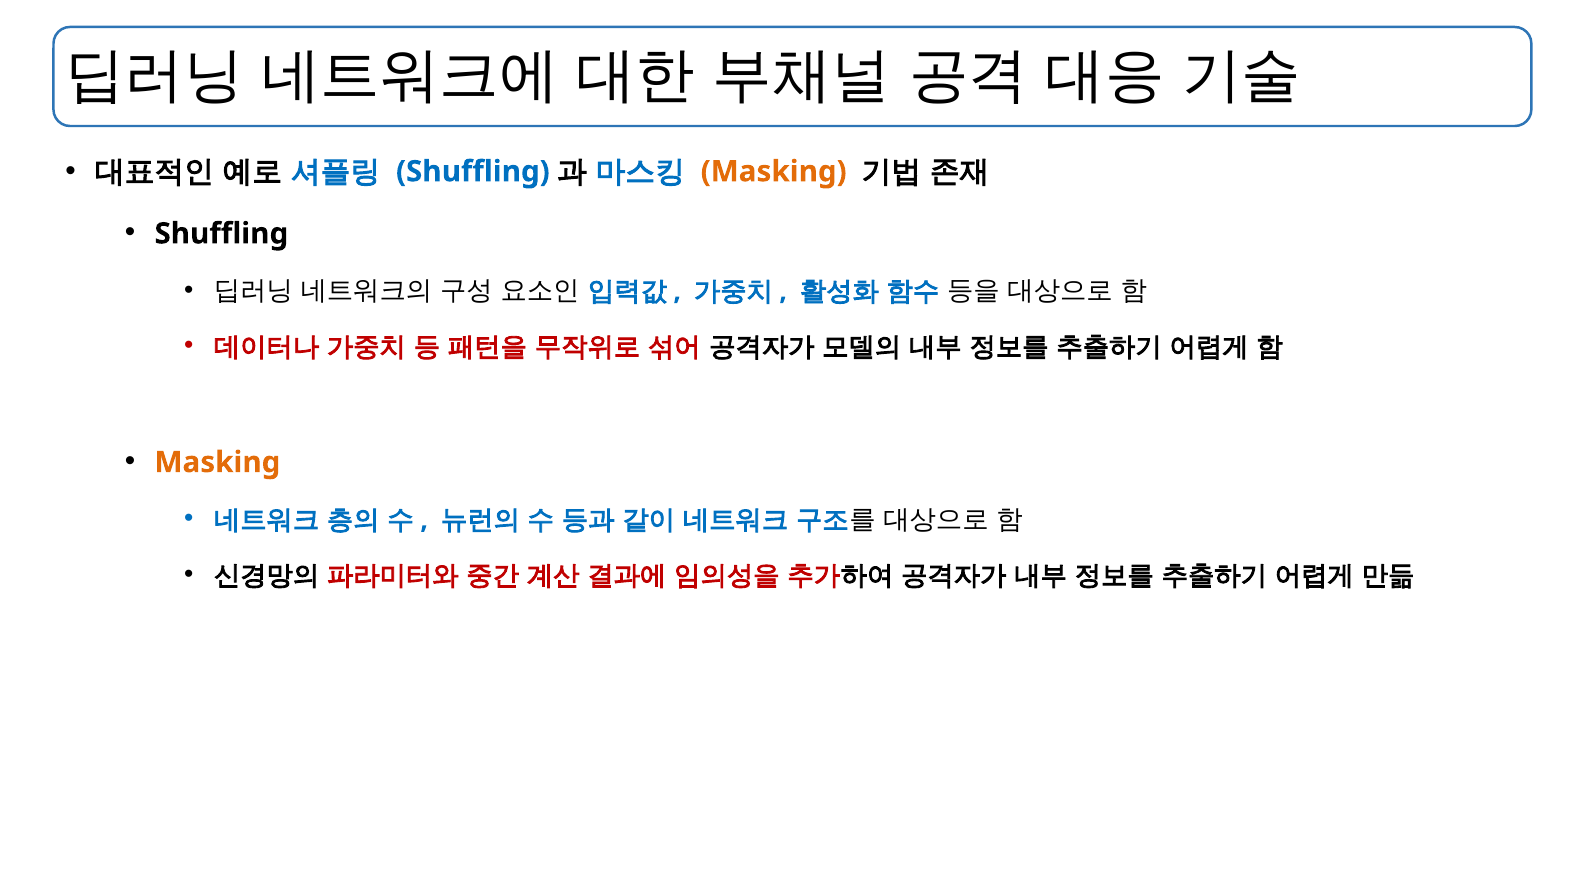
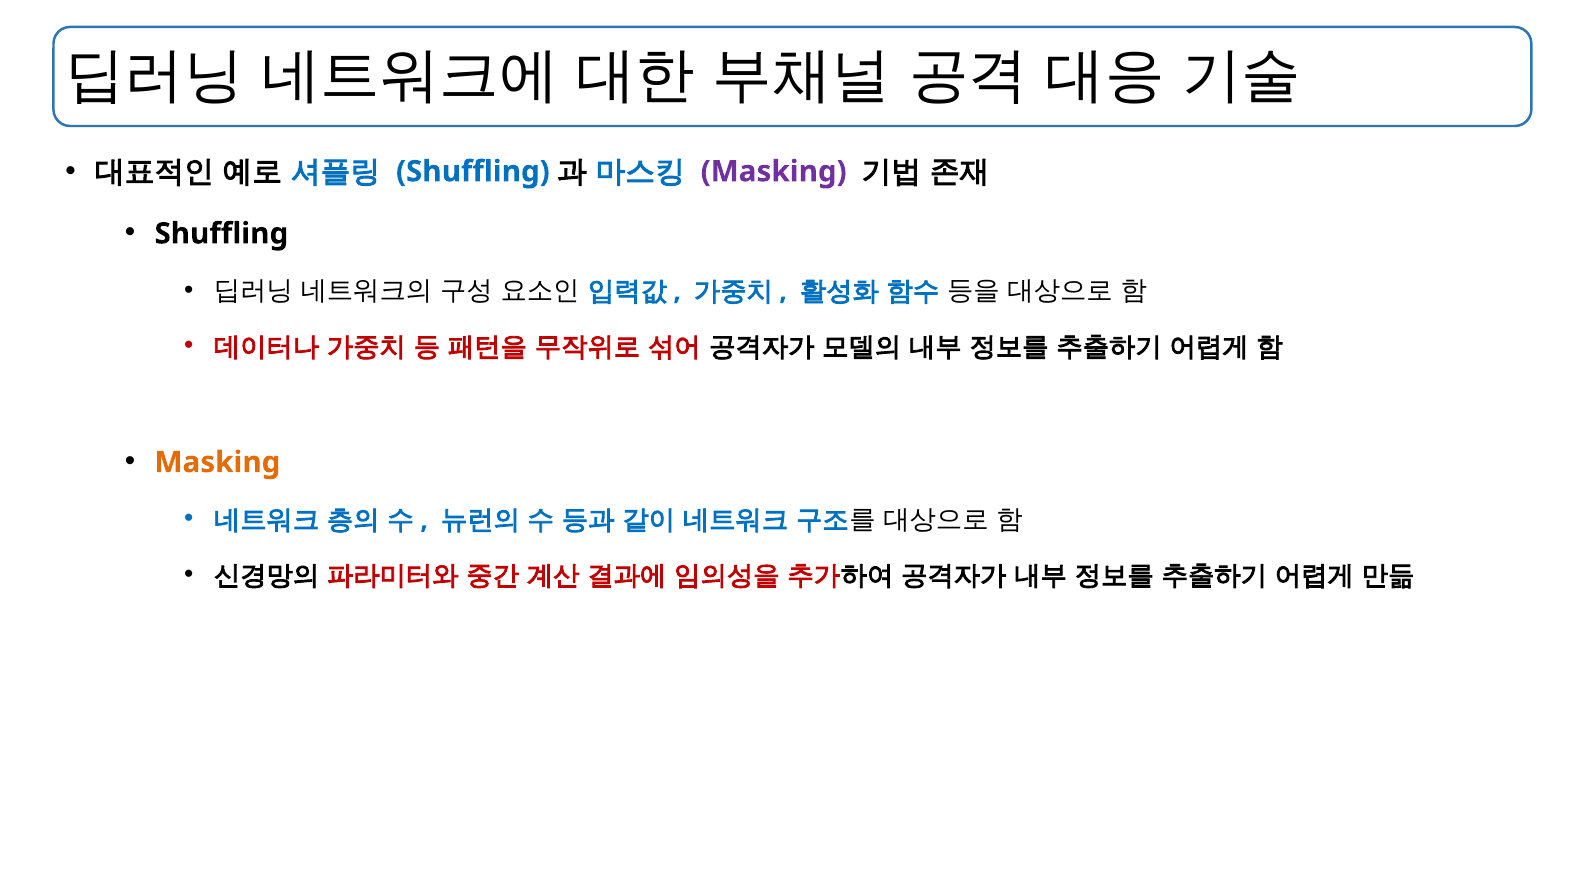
Masking at (774, 172) colour: orange -> purple
